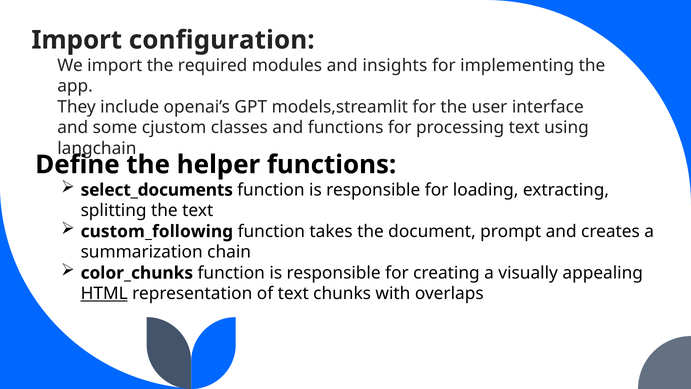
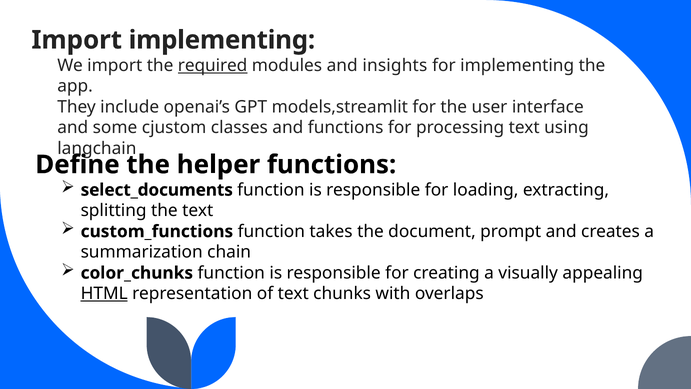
Import configuration: configuration -> implementing
required underline: none -> present
custom_following: custom_following -> custom_functions
